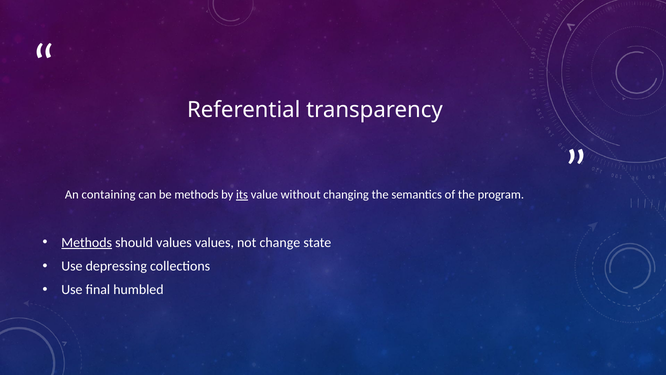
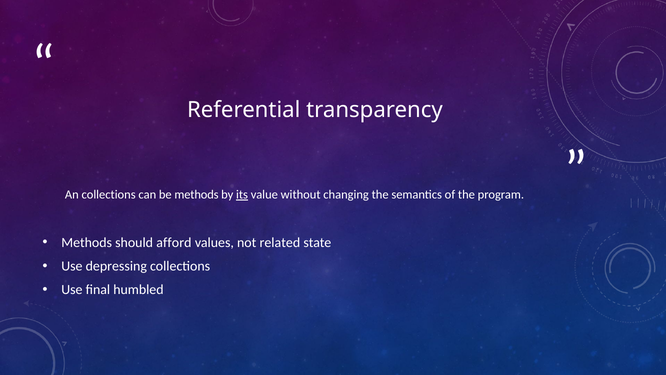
An containing: containing -> collections
Methods at (87, 242) underline: present -> none
should values: values -> afford
change: change -> related
